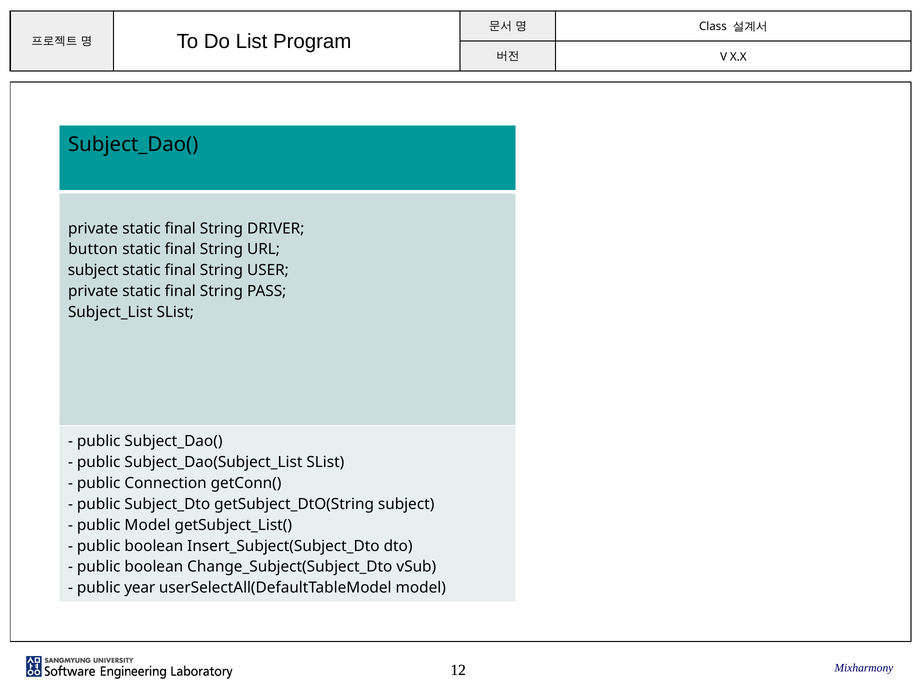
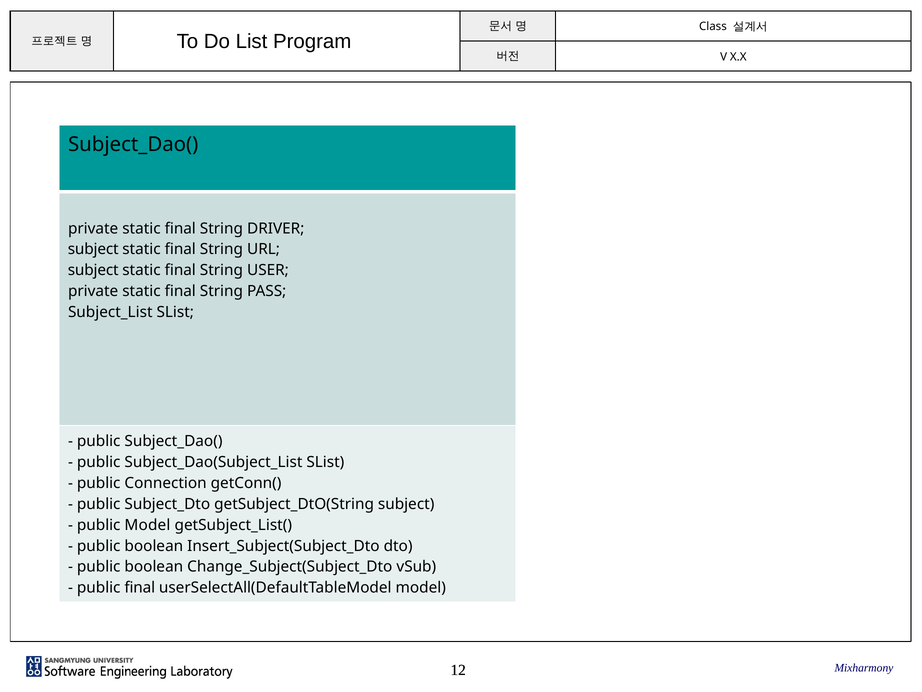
button at (93, 249): button -> subject
public year: year -> final
